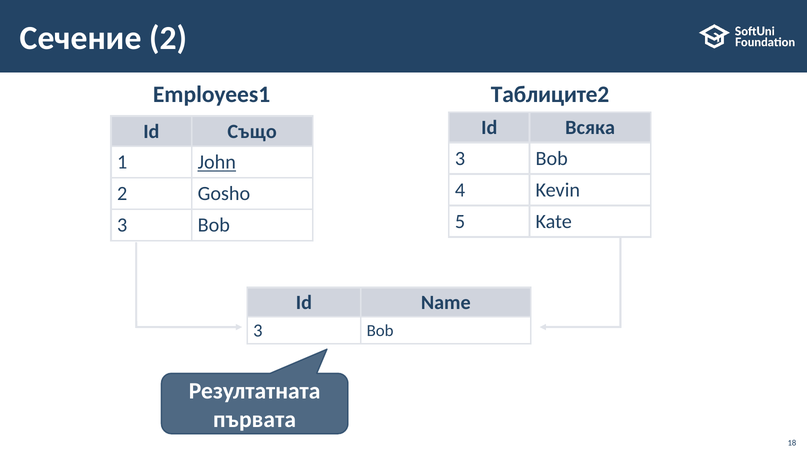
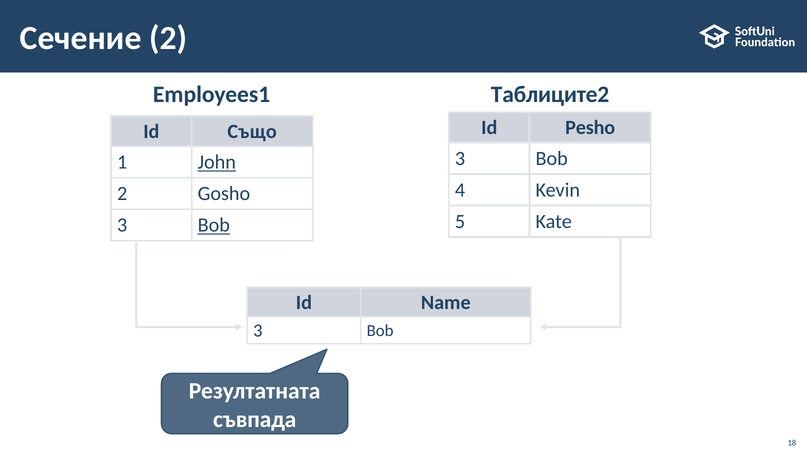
Всяка: Всяка -> Pesho
Bob at (214, 225) underline: none -> present
първата: първата -> съвпада
